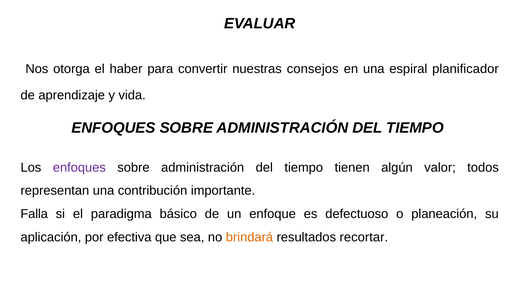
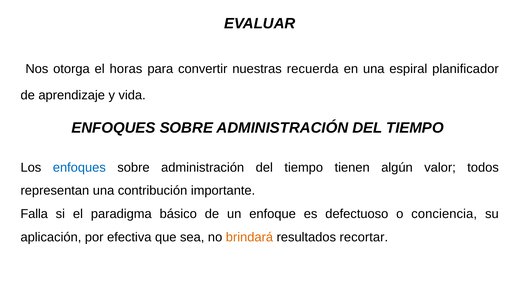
haber: haber -> horas
consejos: consejos -> recuerda
enfoques at (79, 167) colour: purple -> blue
planeación: planeación -> conciencia
